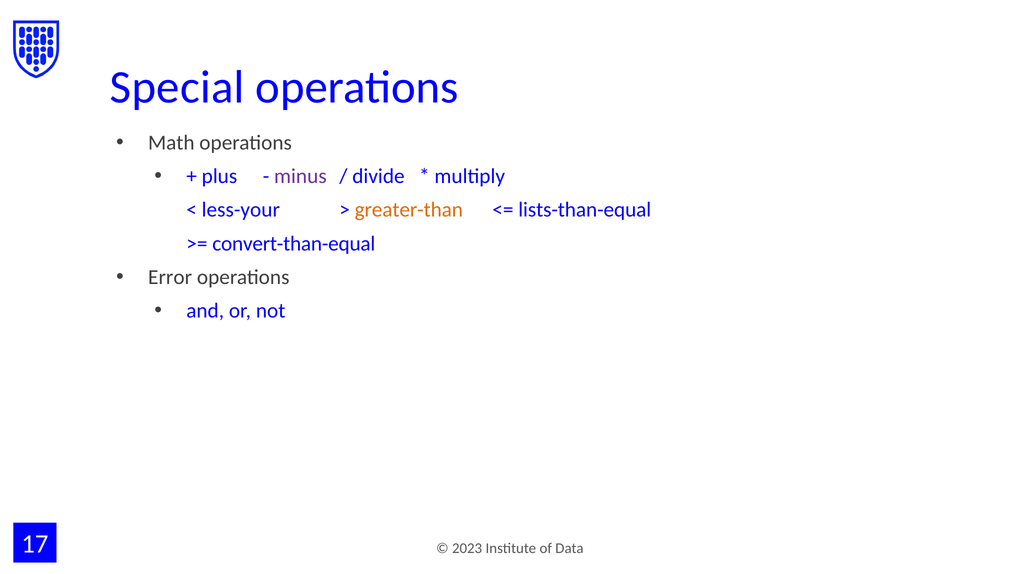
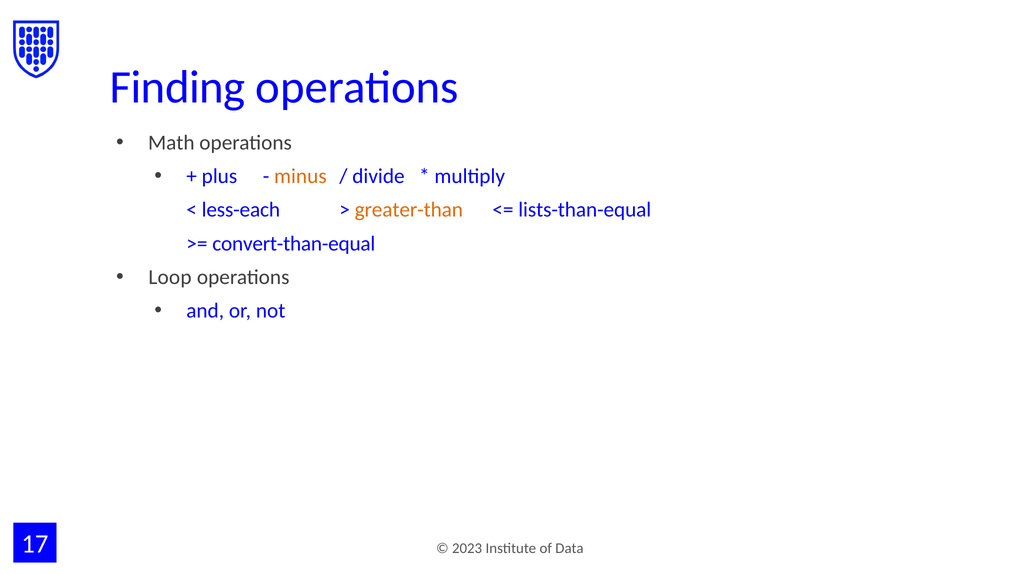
Special: Special -> Finding
minus colour: purple -> orange
less-your: less-your -> less-each
Error: Error -> Loop
